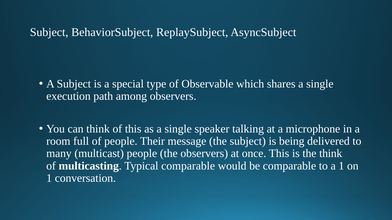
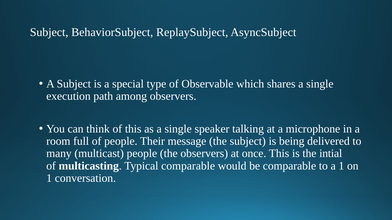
the think: think -> intial
